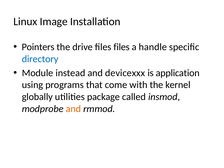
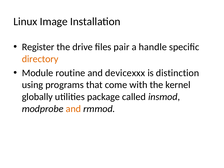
Pointers: Pointers -> Register
files files: files -> pair
directory colour: blue -> orange
instead: instead -> routine
application: application -> distinction
